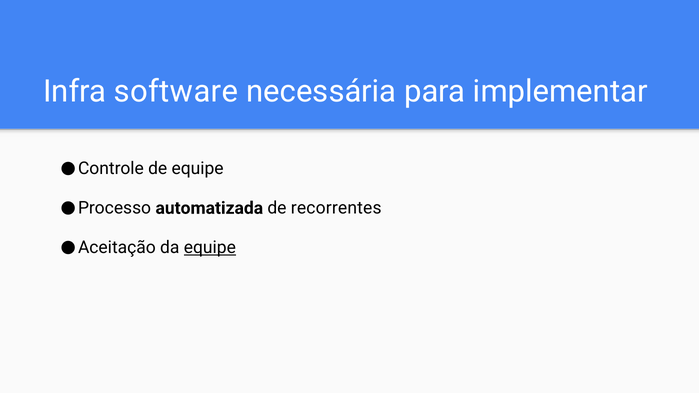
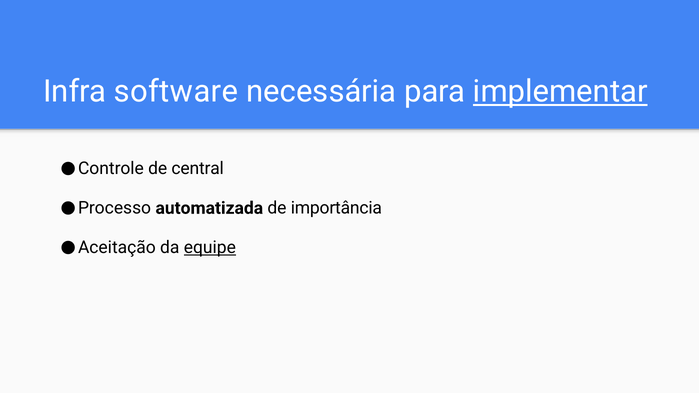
implementar underline: none -> present
de equipe: equipe -> central
recorrentes: recorrentes -> importância
